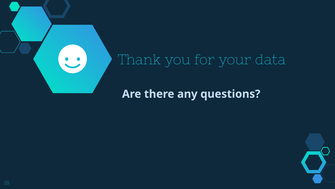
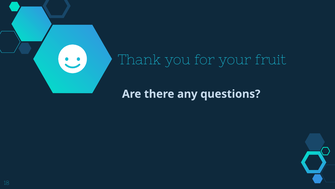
data: data -> fruit
